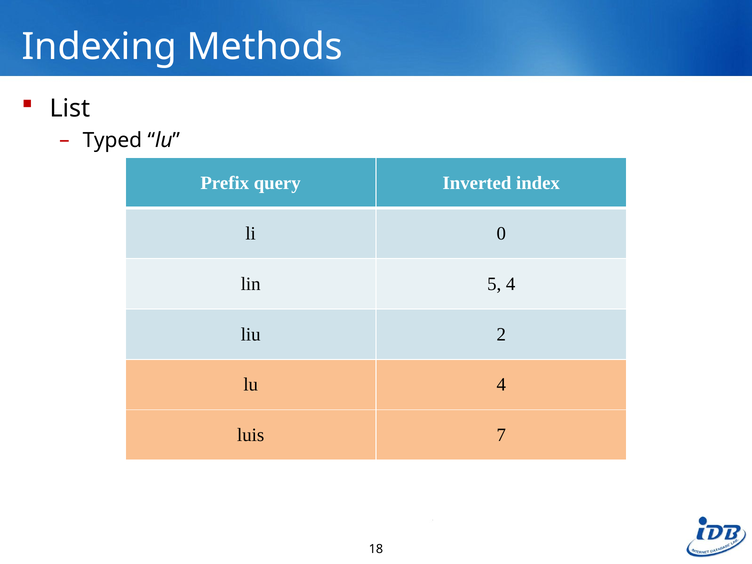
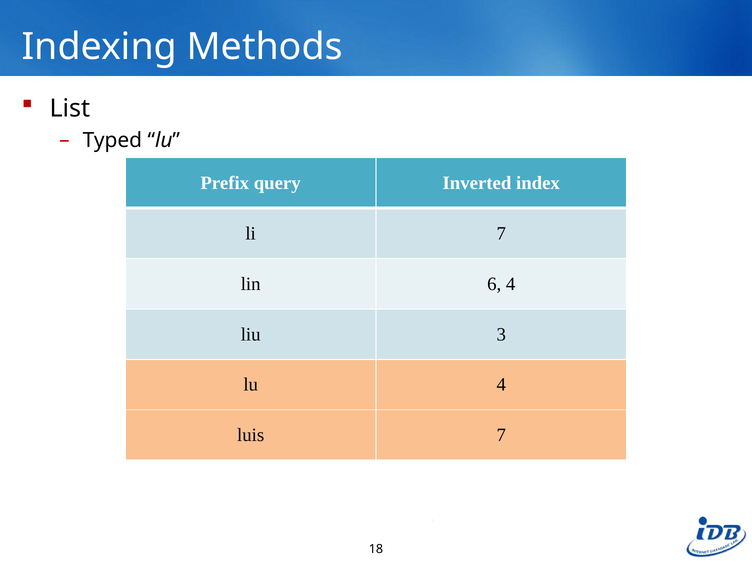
li 0: 0 -> 7
5: 5 -> 6
2: 2 -> 3
